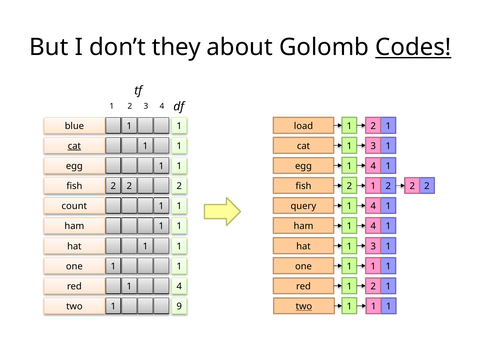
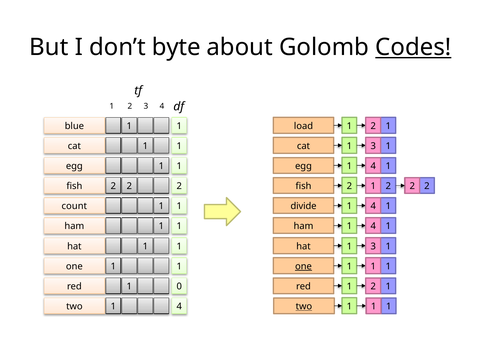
they: they -> byte
cat at (74, 146) underline: present -> none
query: query -> divide
one at (303, 266) underline: none -> present
4 at (179, 286): 4 -> 0
9 at (179, 306): 9 -> 4
